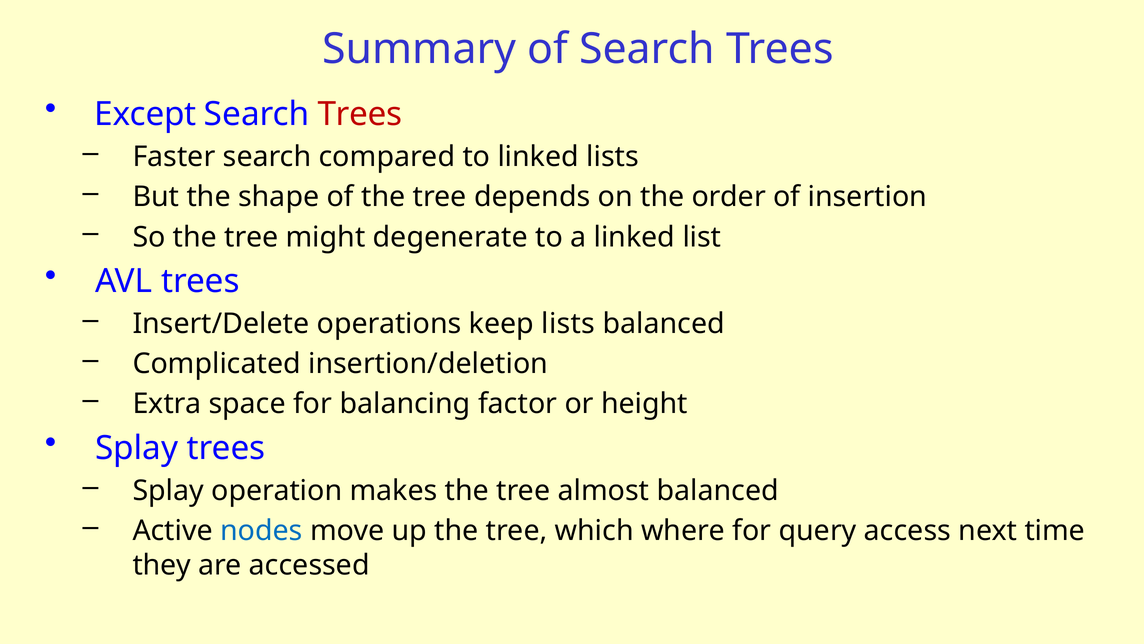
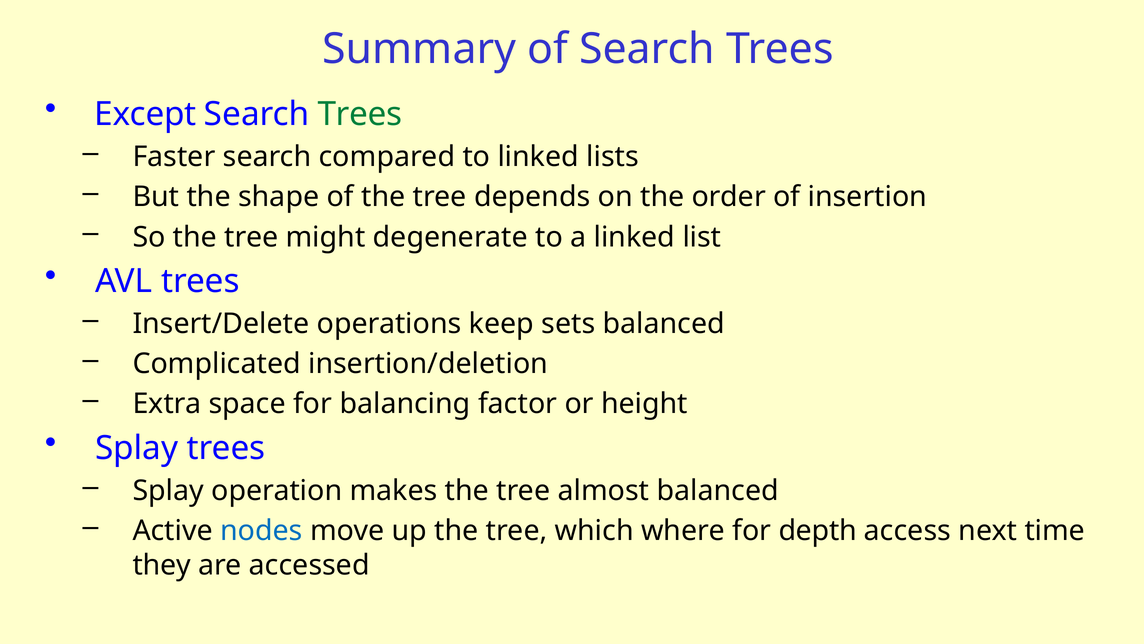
Trees at (360, 114) colour: red -> green
keep lists: lists -> sets
query: query -> depth
